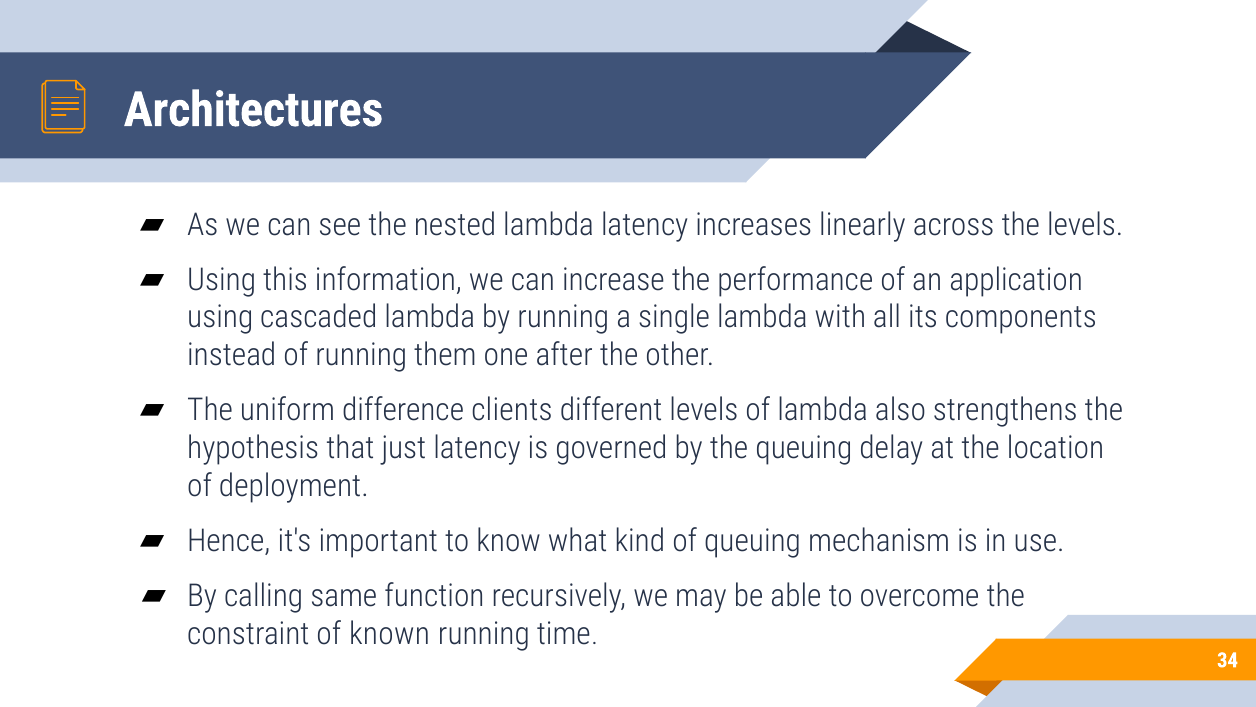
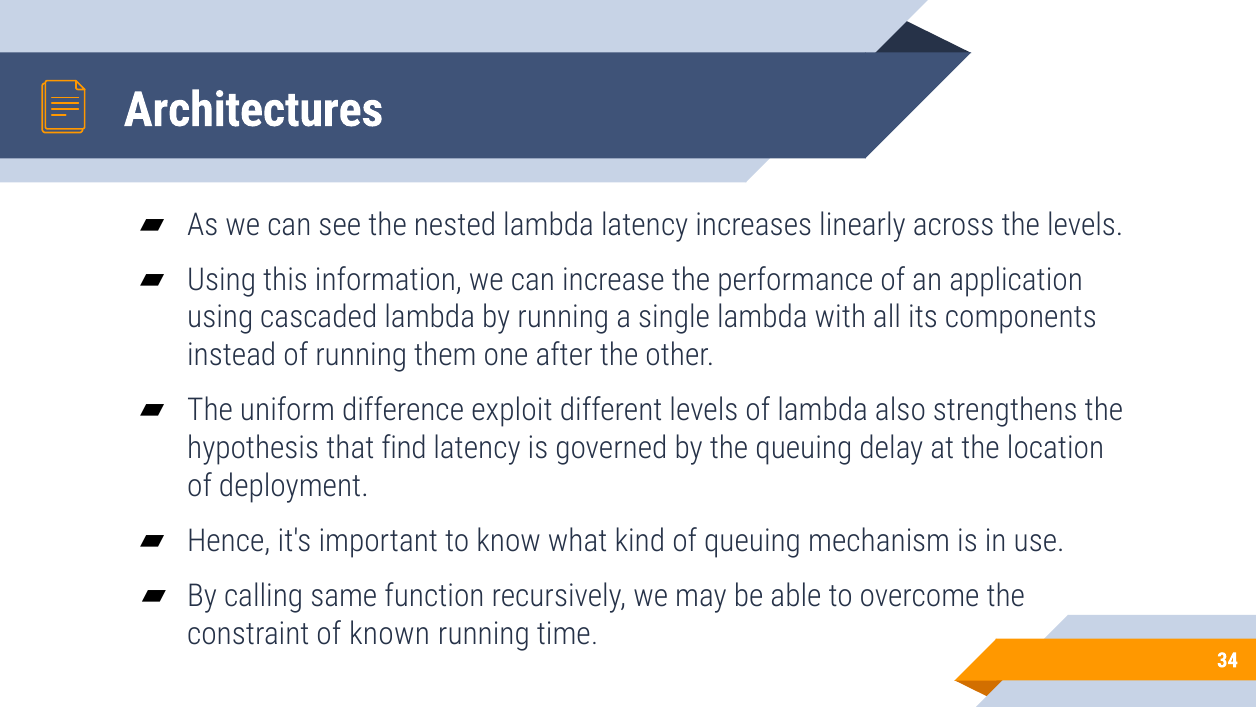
clients: clients -> exploit
just: just -> find
